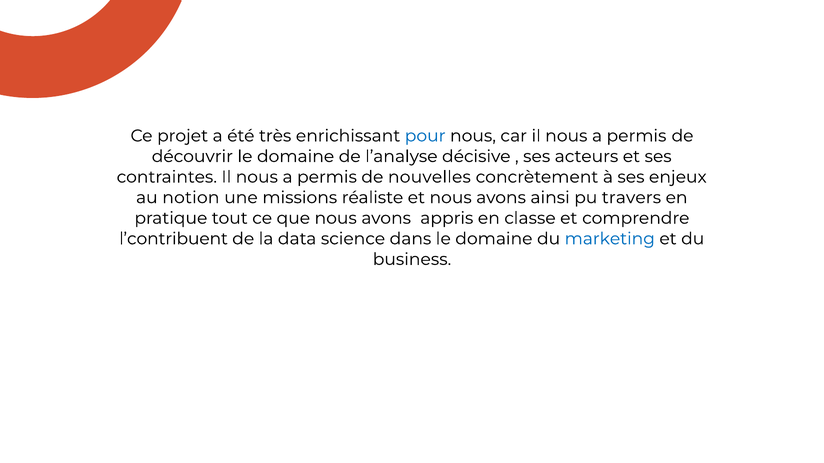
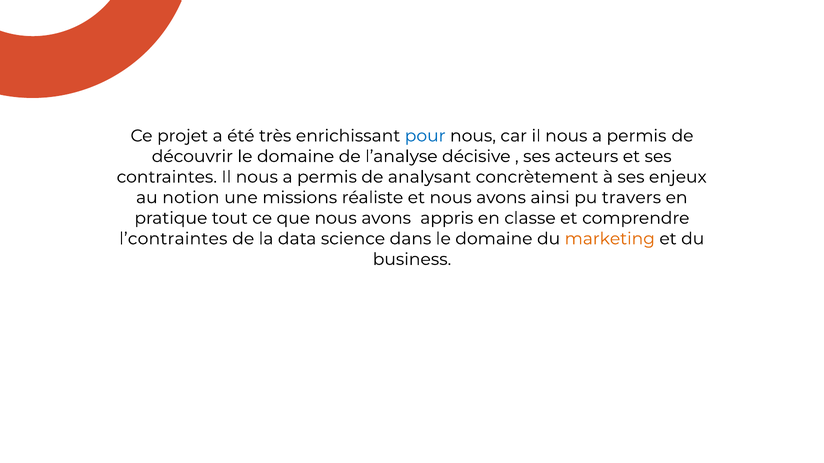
nouvelles: nouvelles -> analysant
l’contribuent: l’contribuent -> l’contraintes
marketing colour: blue -> orange
